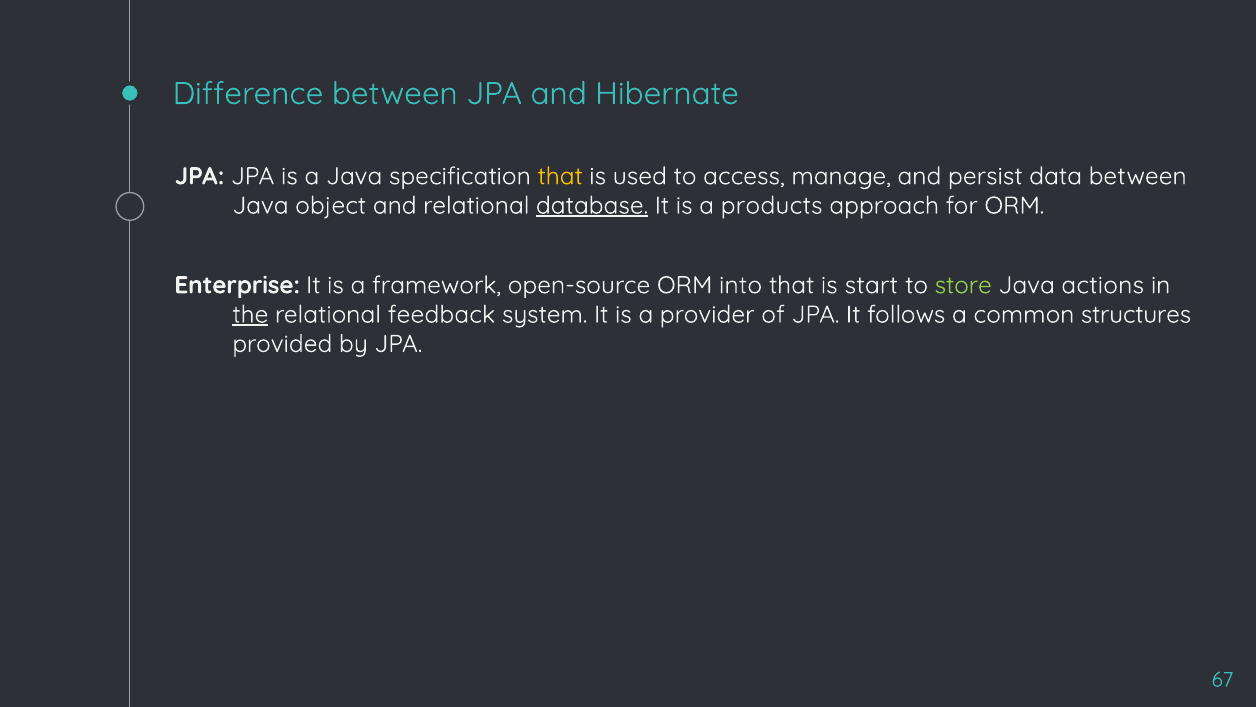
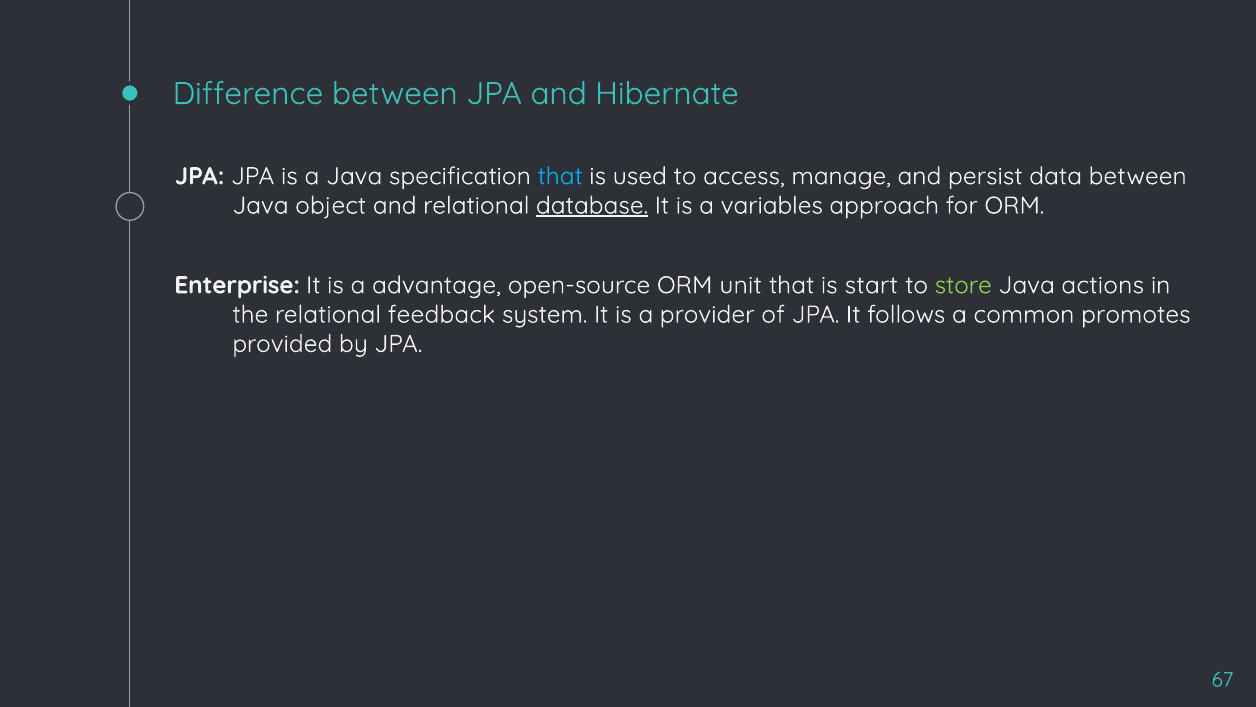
that at (560, 176) colour: yellow -> light blue
products: products -> variables
framework: framework -> advantage
into: into -> unit
the underline: present -> none
structures: structures -> promotes
